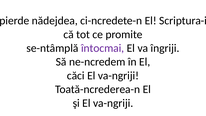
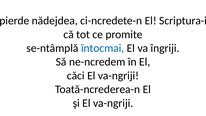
întocmai colour: purple -> blue
